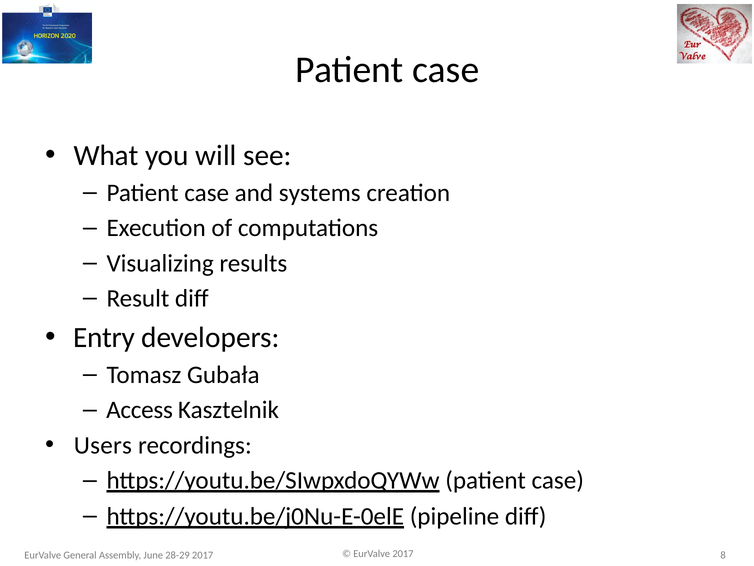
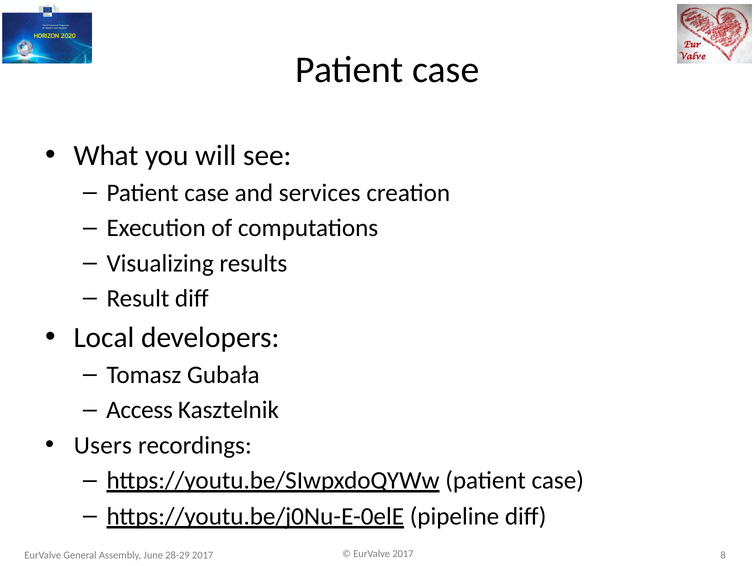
systems: systems -> services
Entry: Entry -> Local
